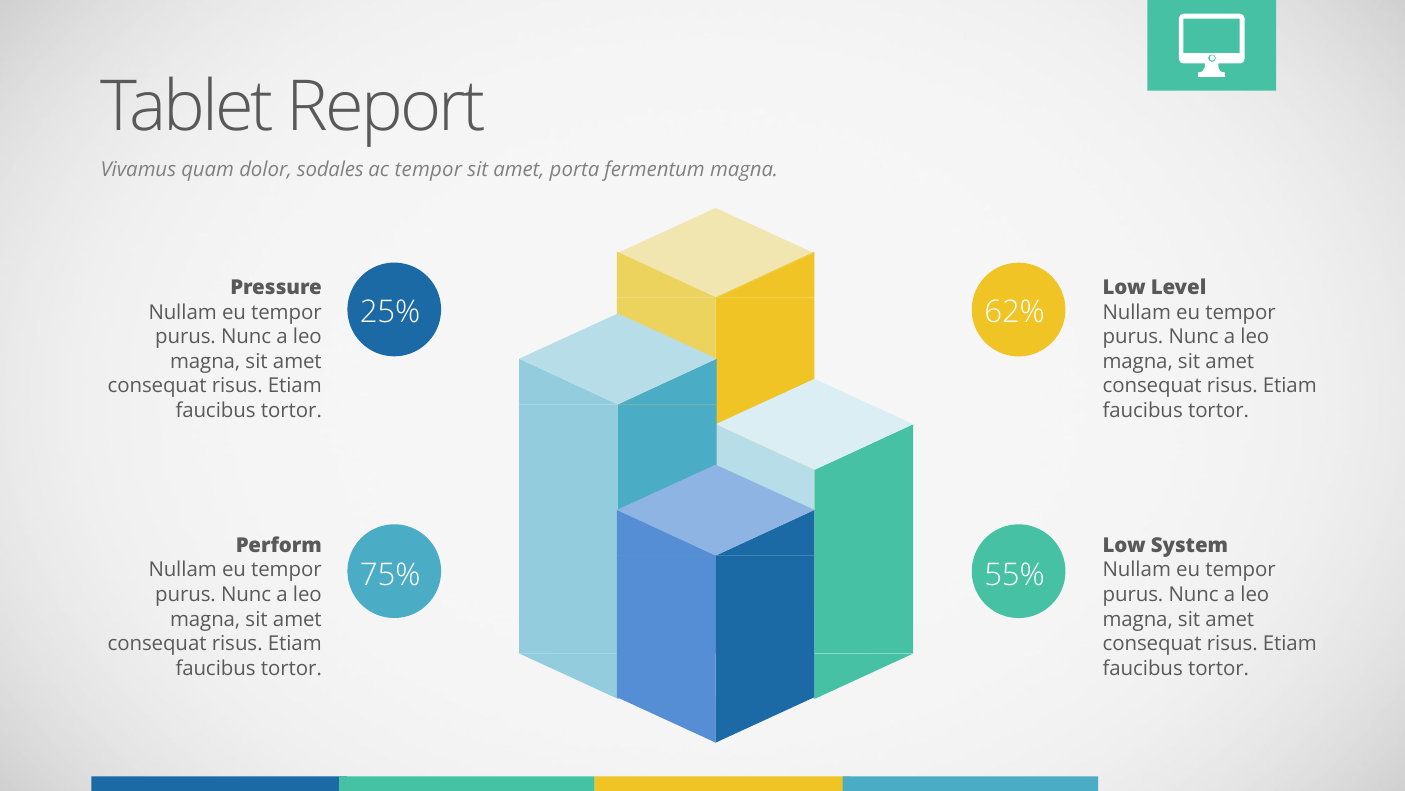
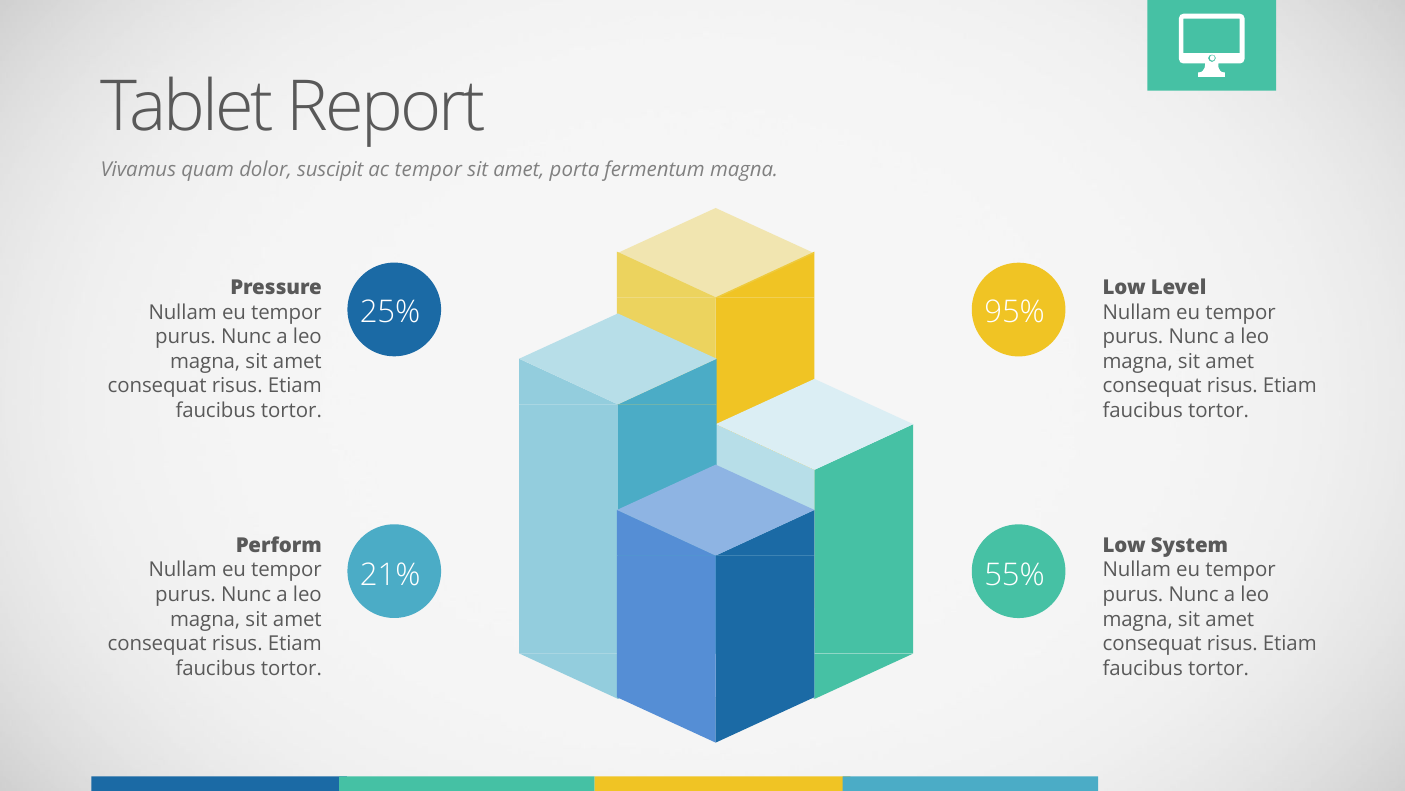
sodales: sodales -> suscipit
62%: 62% -> 95%
75%: 75% -> 21%
